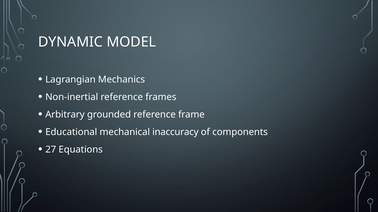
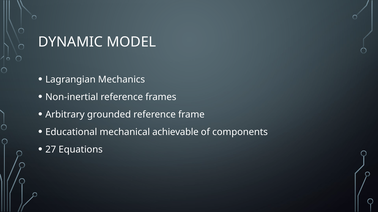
inaccuracy: inaccuracy -> achievable
